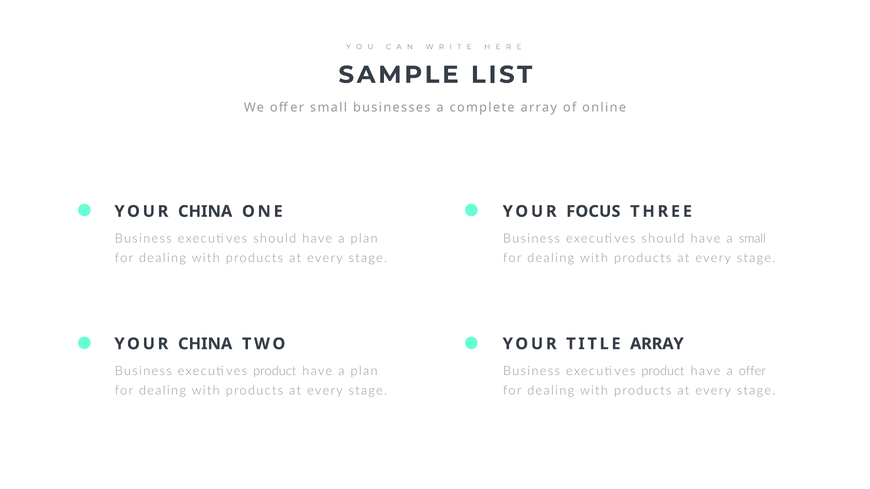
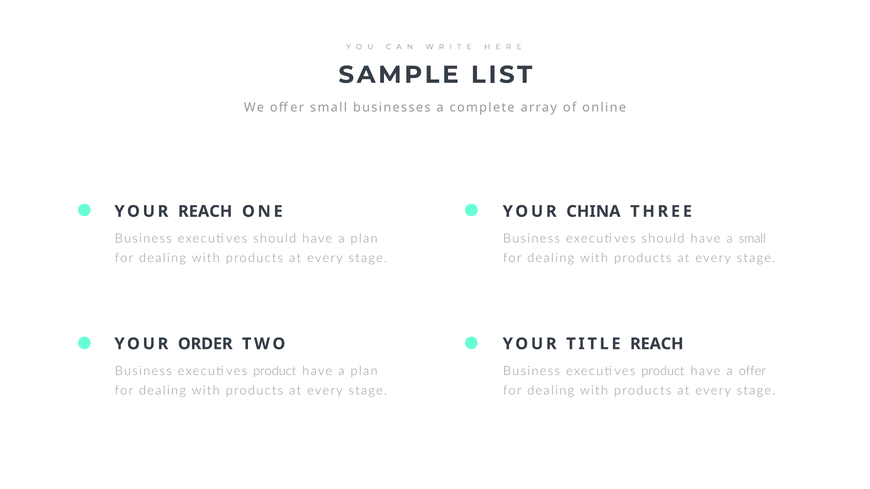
CHINA at (205, 212): CHINA -> REACH
FOCUS: FOCUS -> CHINA
CHINA at (205, 344): CHINA -> ORDER
TITLE ARRAY: ARRAY -> REACH
